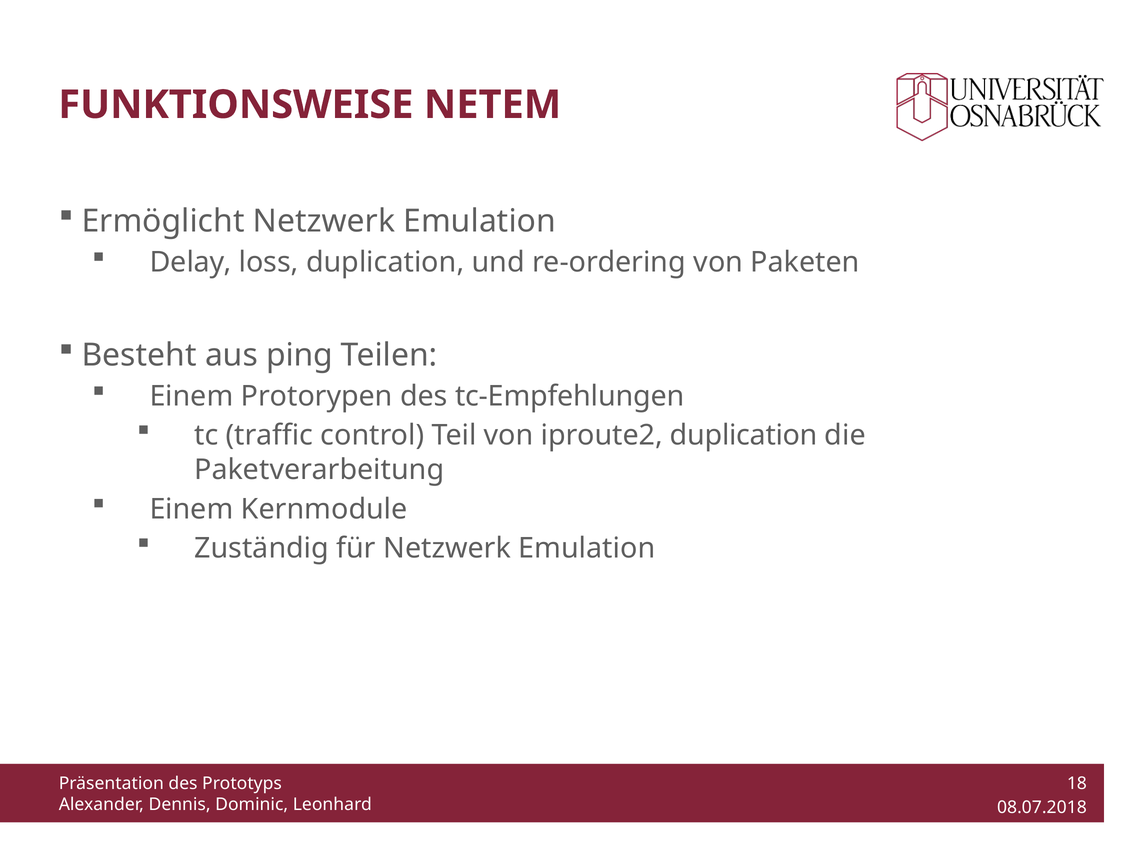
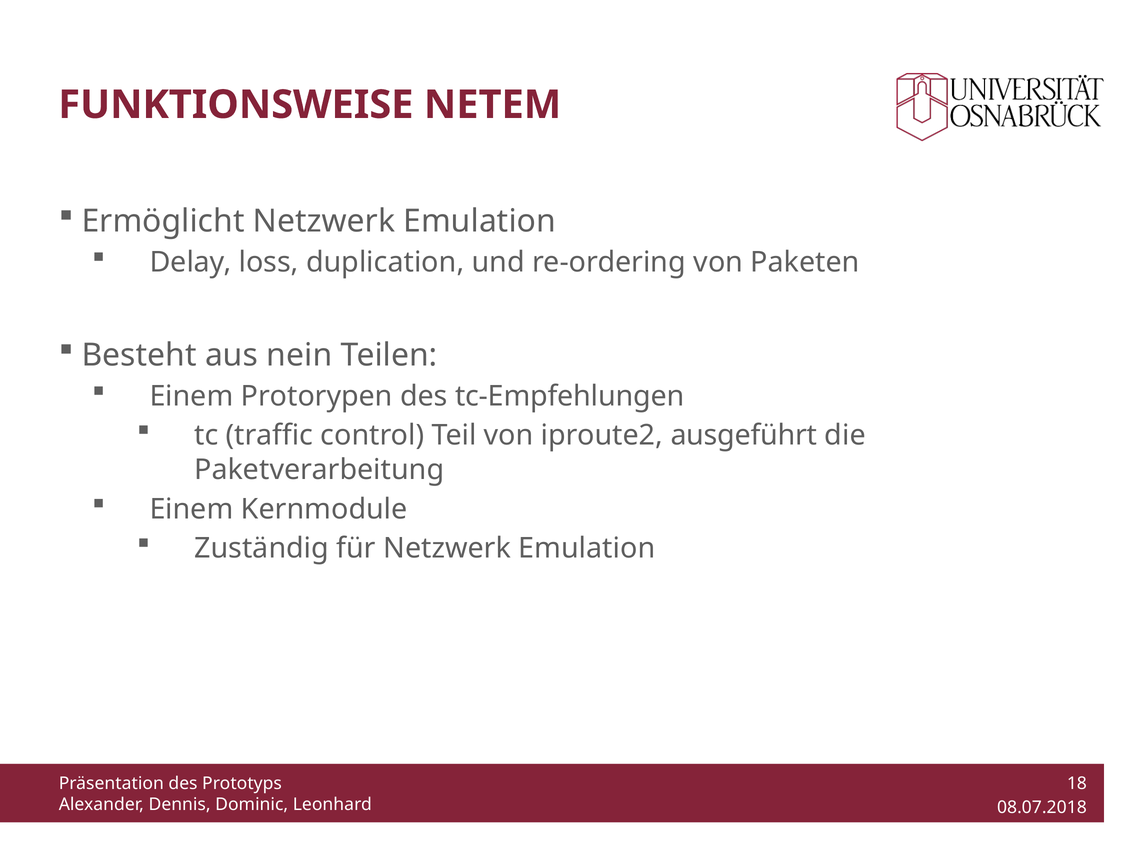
ping: ping -> nein
iproute2 duplication: duplication -> ausgeführt
